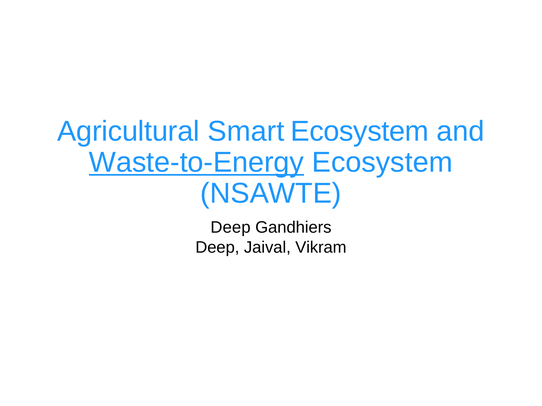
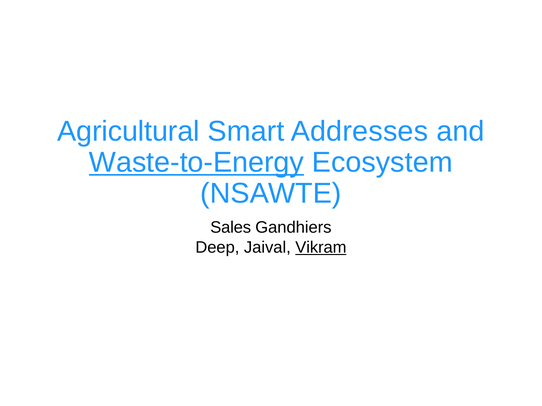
Smart Ecosystem: Ecosystem -> Addresses
Deep at (231, 228): Deep -> Sales
Vikram underline: none -> present
